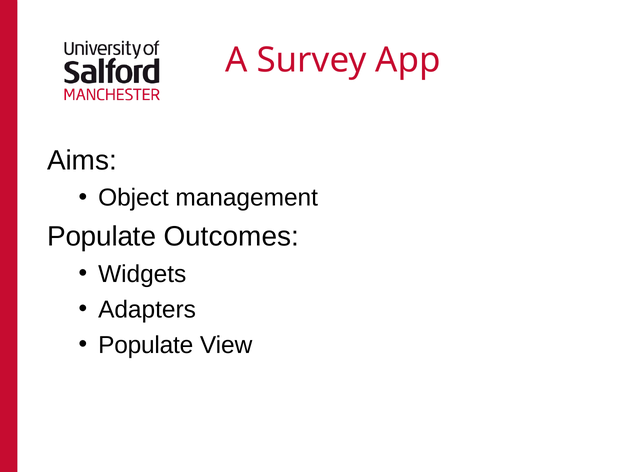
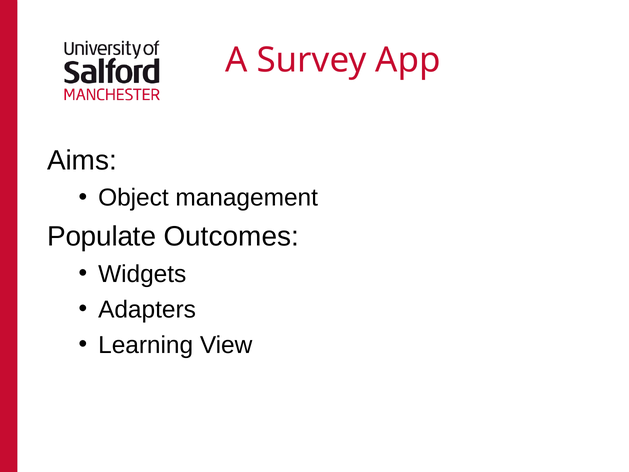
Populate at (146, 345): Populate -> Learning
